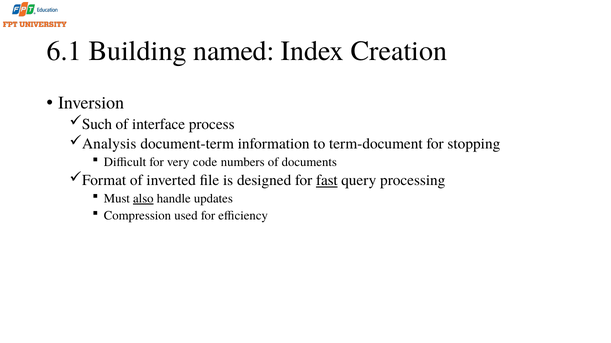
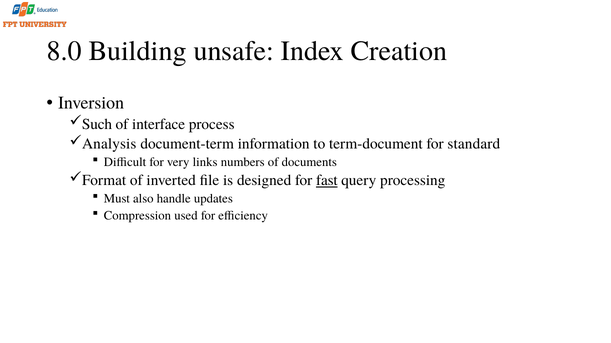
6.1: 6.1 -> 8.0
named: named -> unsafe
stopping: stopping -> standard
code: code -> links
also underline: present -> none
